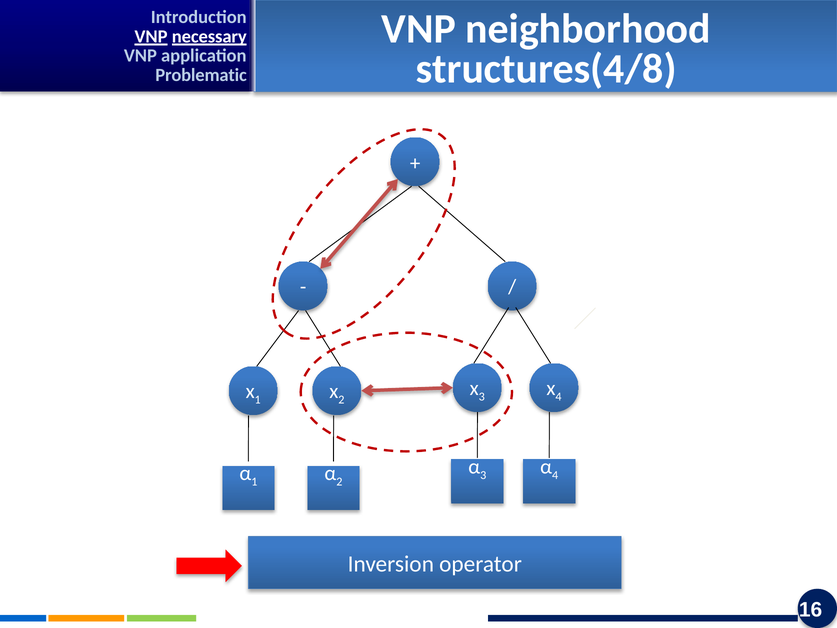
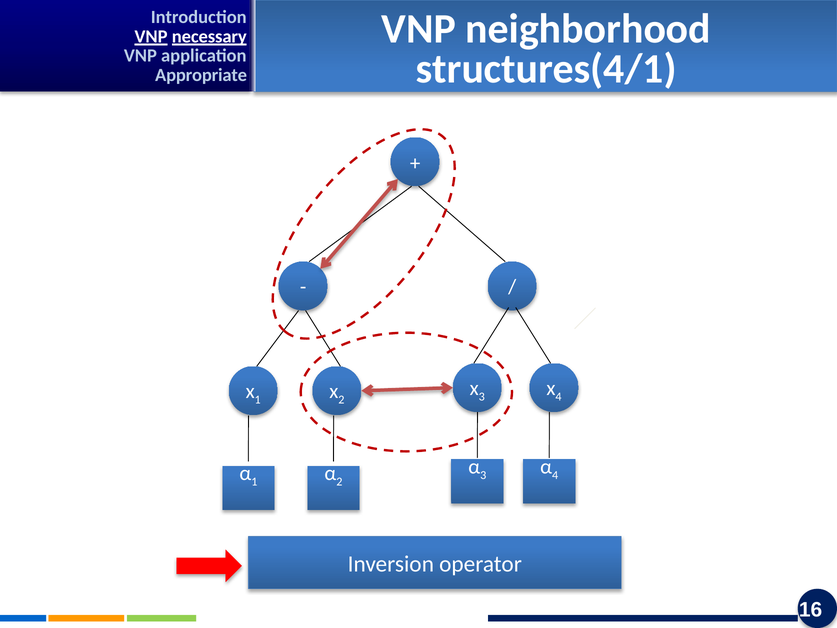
structures(4/8: structures(4/8 -> structures(4/1
Problematic: Problematic -> Appropriate
